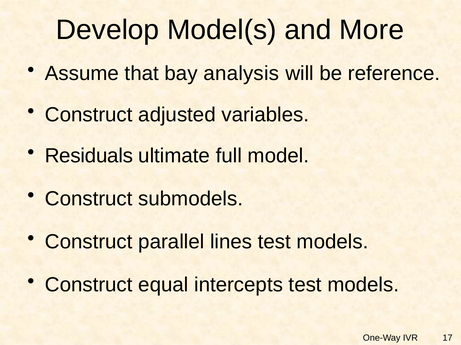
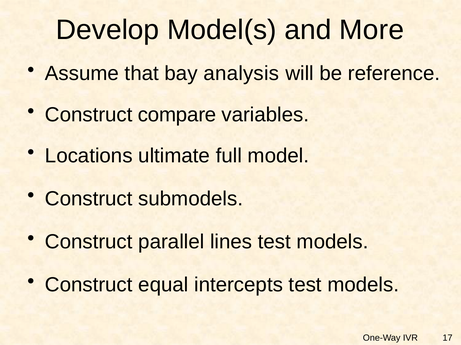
adjusted: adjusted -> compare
Residuals: Residuals -> Locations
